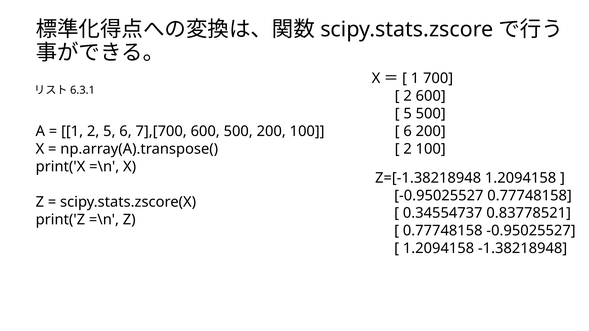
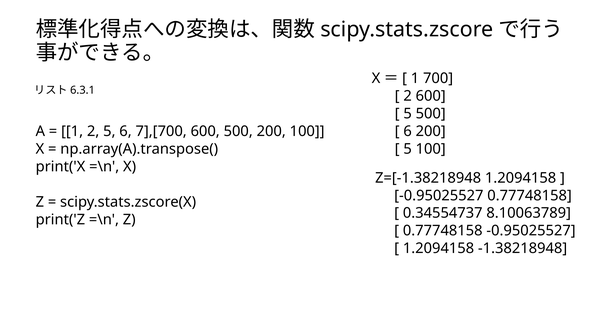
2 at (408, 149): 2 -> 5
0.83778521: 0.83778521 -> 8.10063789
